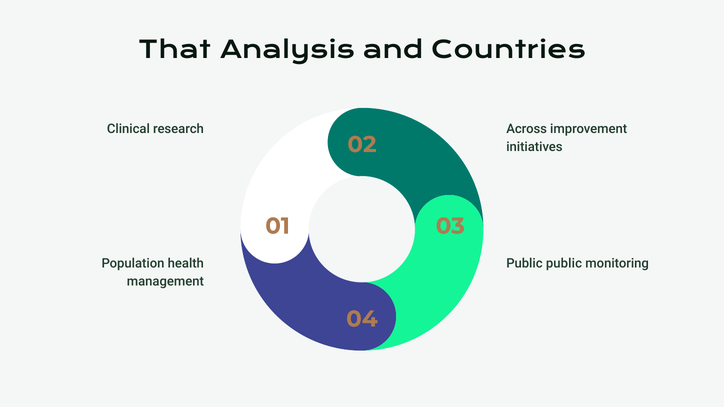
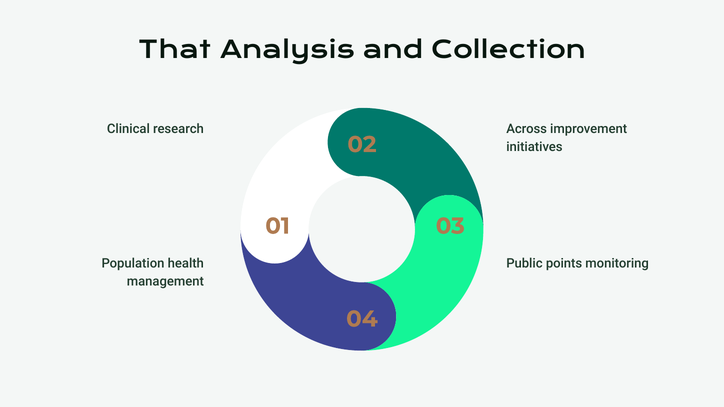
Countries: Countries -> Collection
Public public: public -> points
